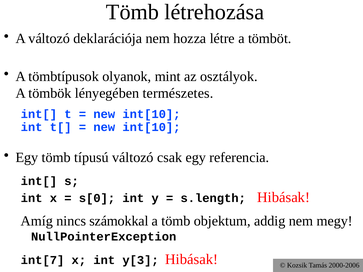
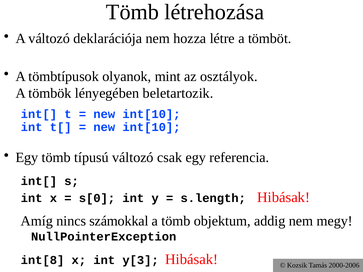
természetes: természetes -> beletartozik
int[7: int[7 -> int[8
